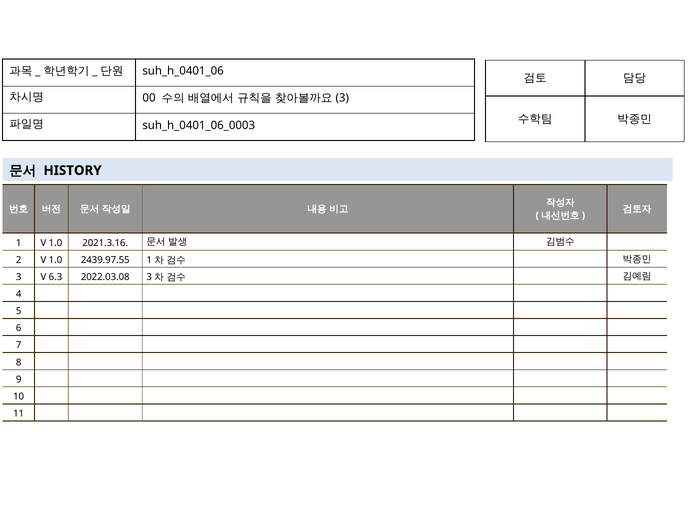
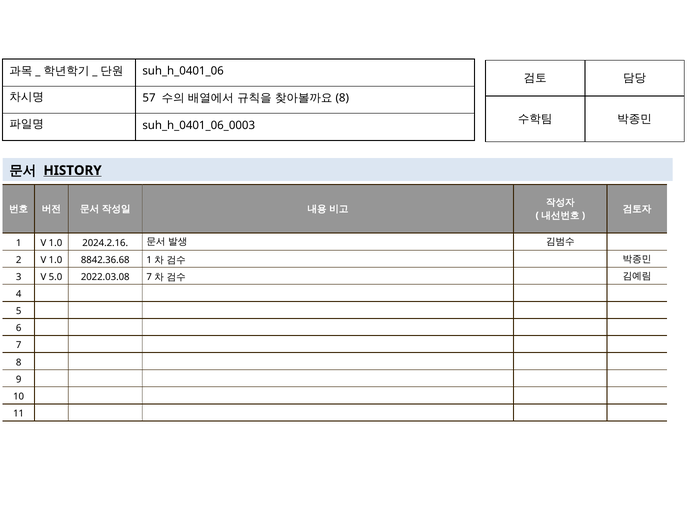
00: 00 -> 57
3 at (342, 98): 3 -> 8
HISTORY underline: none -> present
2021.3.16: 2021.3.16 -> 2024.2.16
2439.97.55: 2439.97.55 -> 8842.36.68
6.3: 6.3 -> 5.0
2022.03.08 3: 3 -> 7
